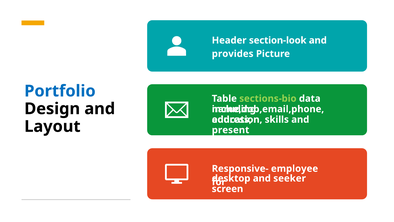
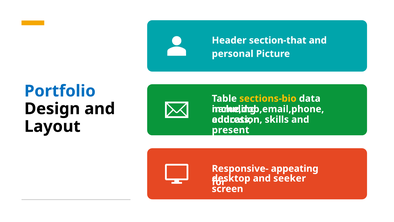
section-look: section-look -> section-that
provides: provides -> personal
sections-bio colour: light green -> yellow
employee: employee -> appeating
